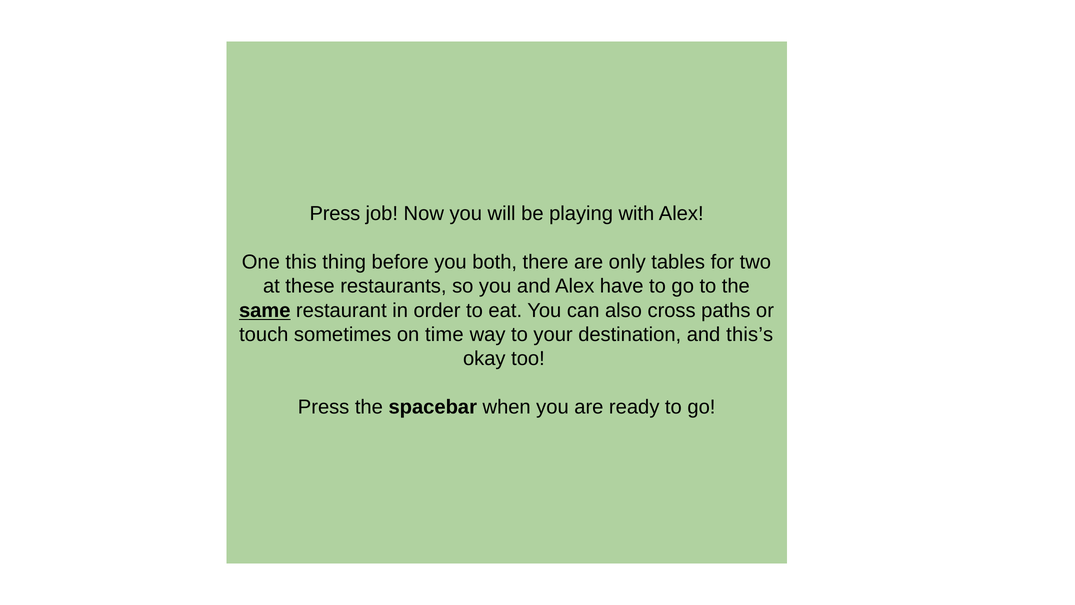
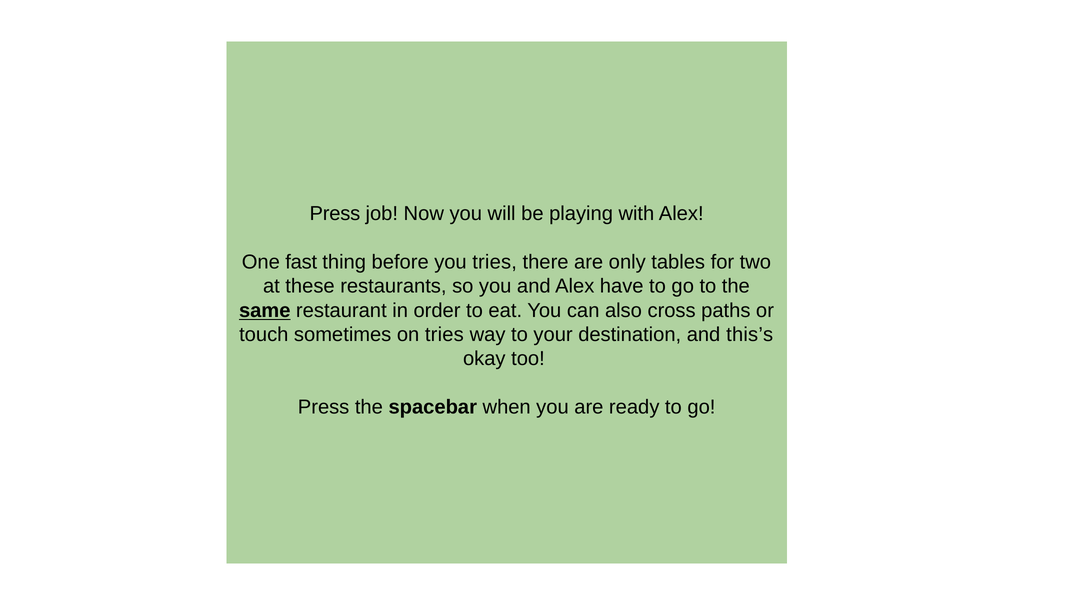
this: this -> fast
you both: both -> tries
on time: time -> tries
